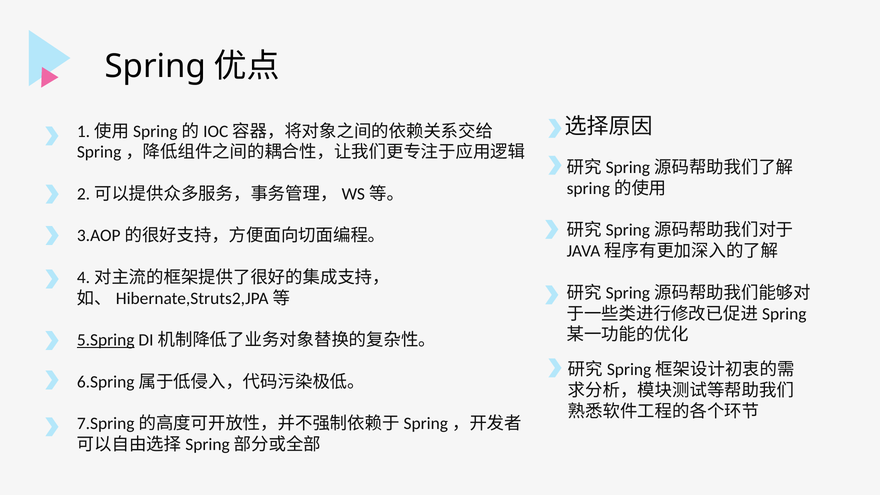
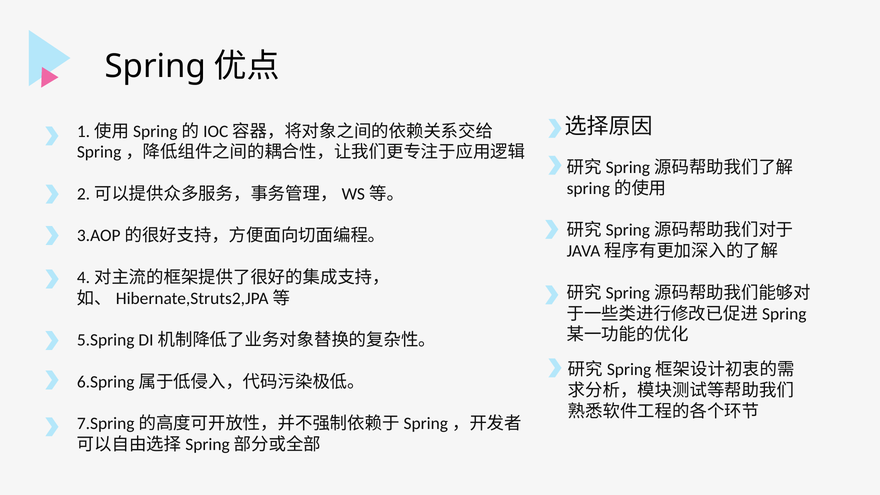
5.Spring underline: present -> none
